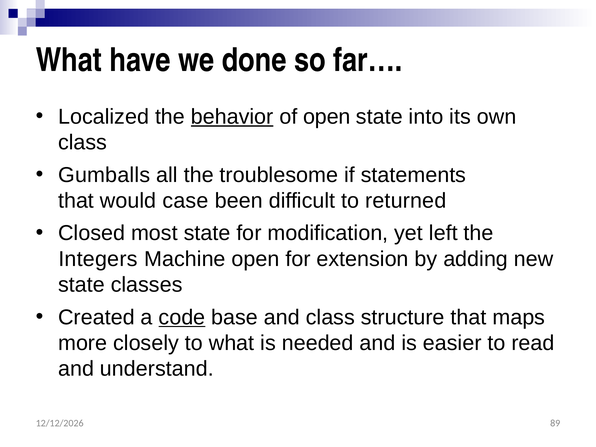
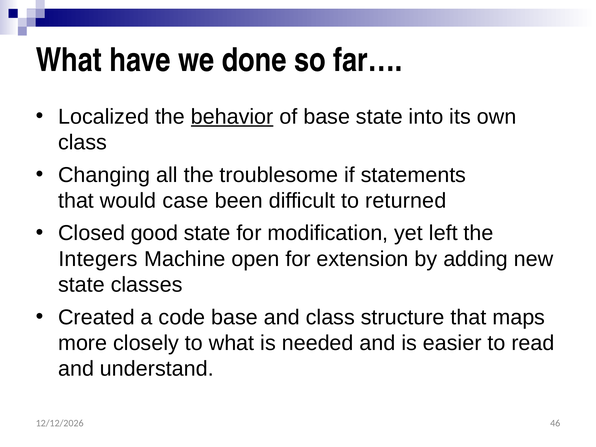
of open: open -> base
Gumballs: Gumballs -> Changing
most: most -> good
code underline: present -> none
89: 89 -> 46
